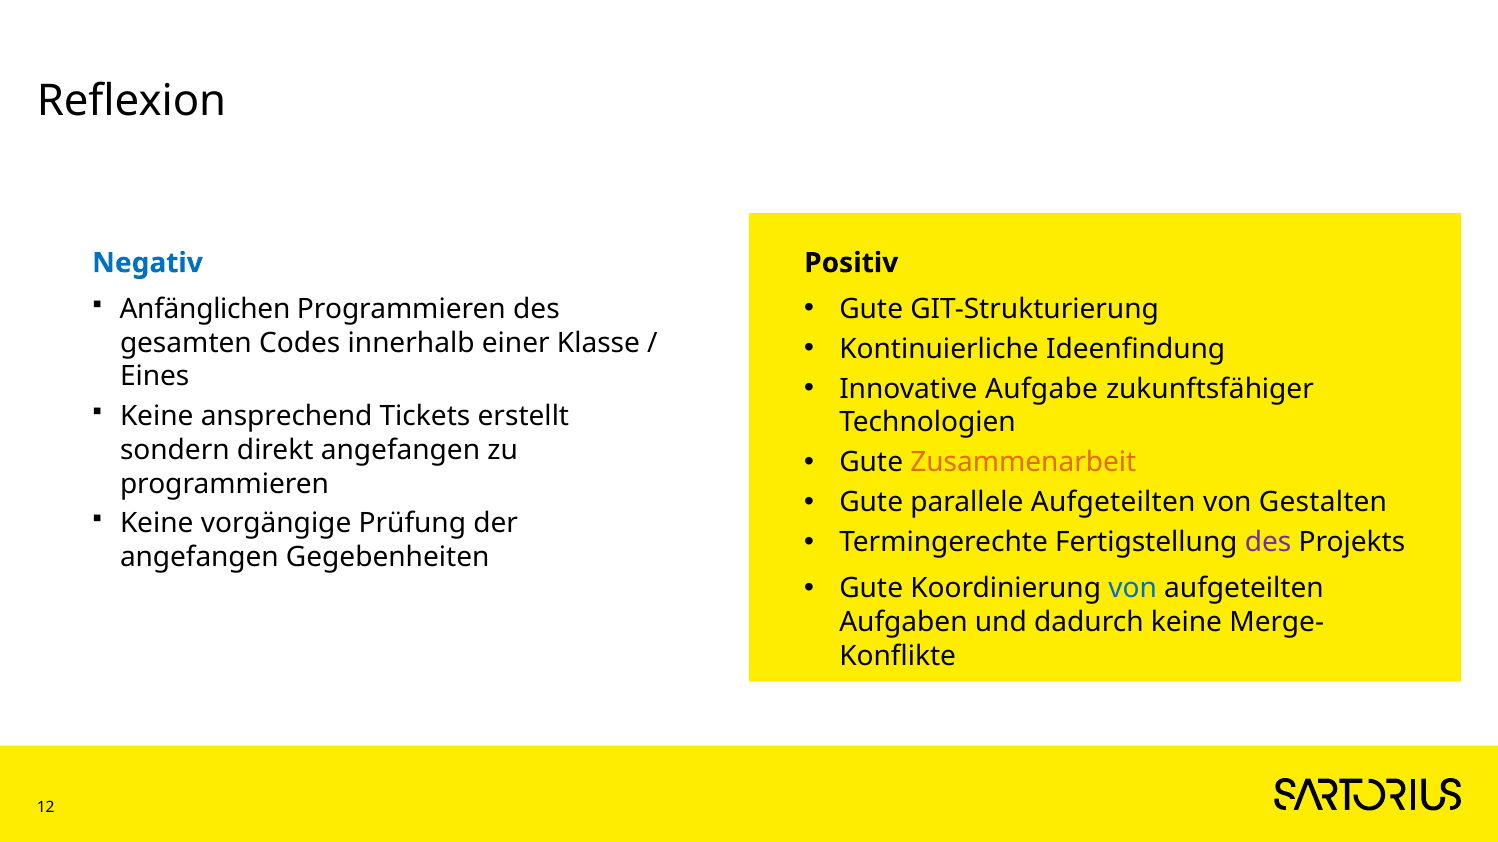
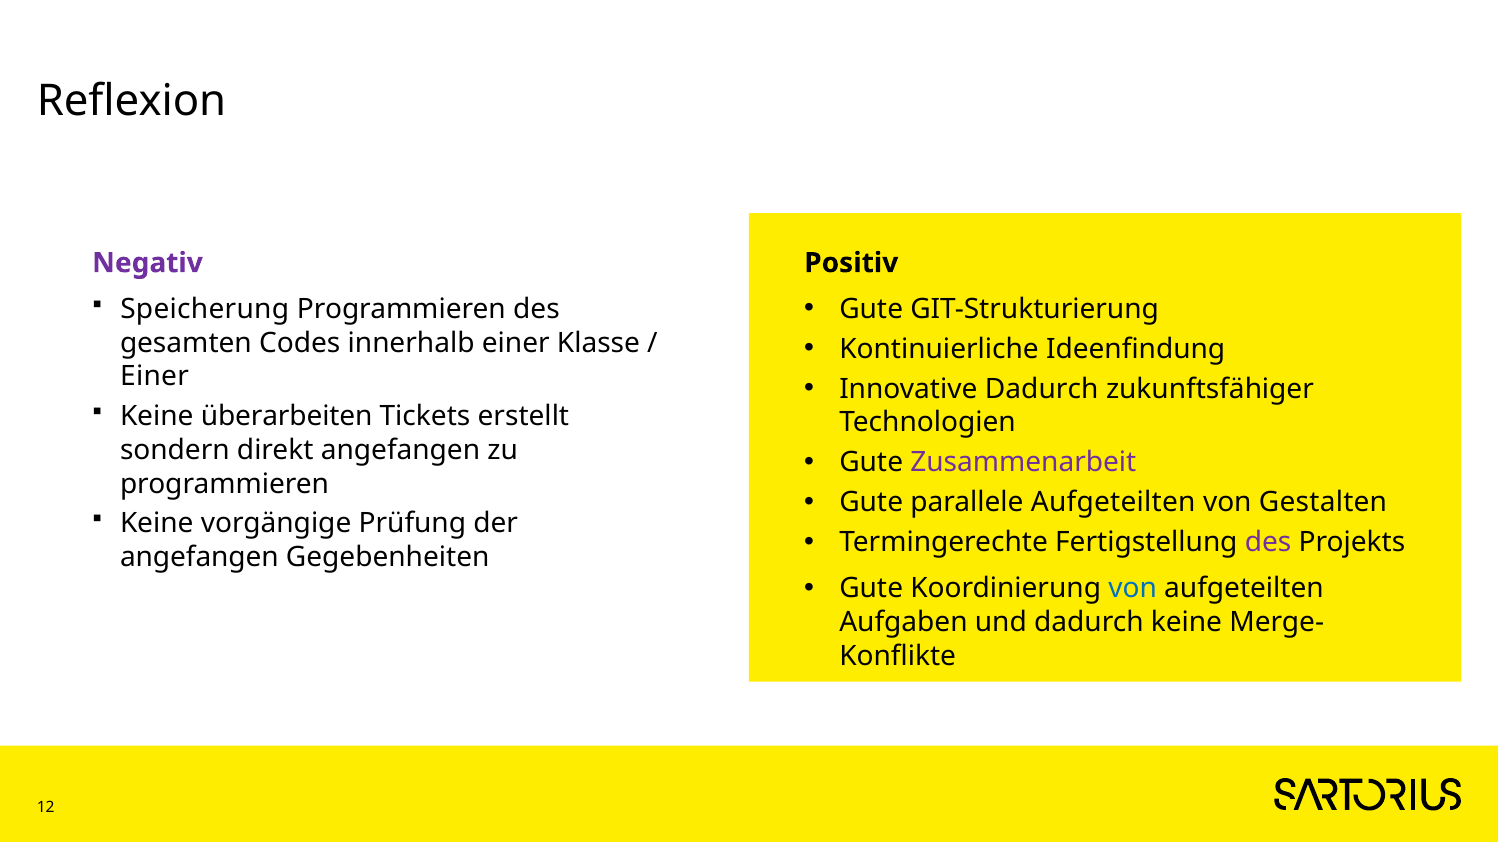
Negativ colour: blue -> purple
Anfänglichen: Anfänglichen -> Speicherung
Eines at (155, 377): Eines -> Einer
Innovative Aufgabe: Aufgabe -> Dadurch
ansprechend: ansprechend -> überarbeiten
Zusammenarbeit colour: orange -> purple
